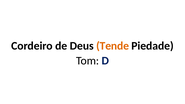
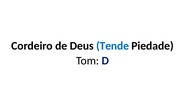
Tende colour: orange -> blue
